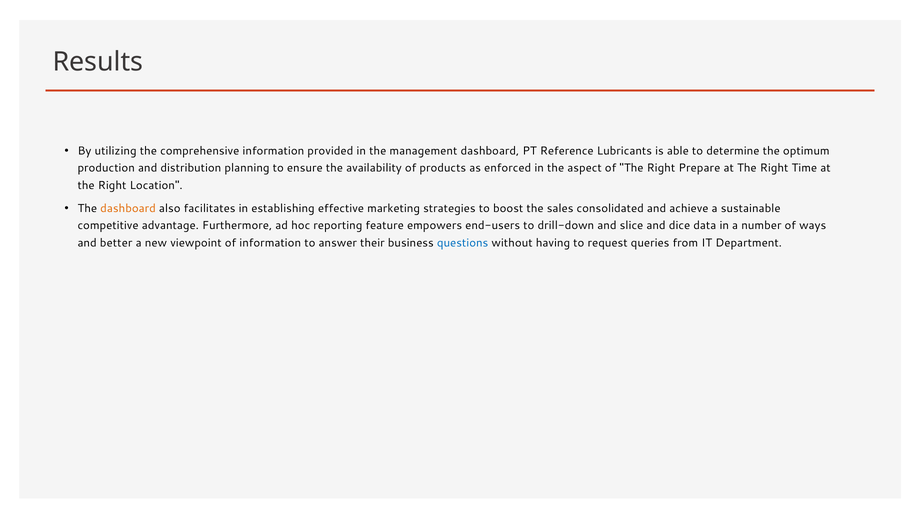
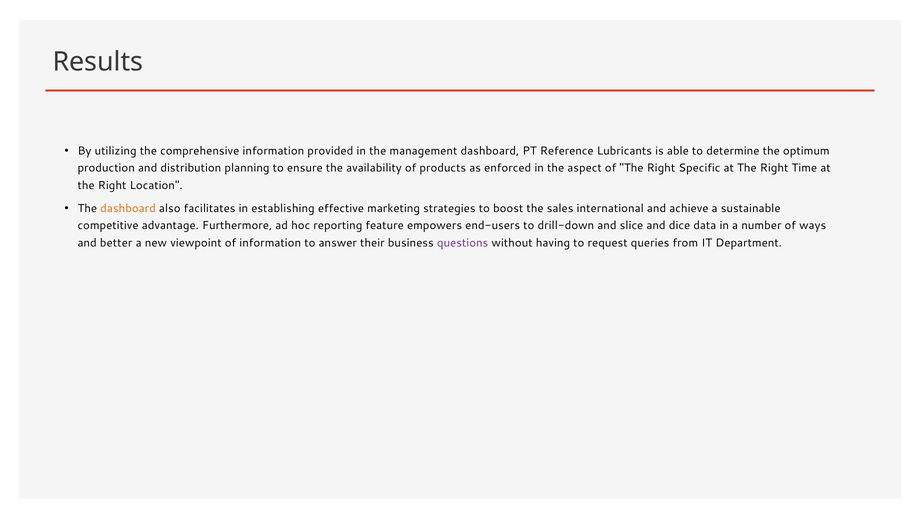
Prepare: Prepare -> Specific
consolidated: consolidated -> international
questions colour: blue -> purple
